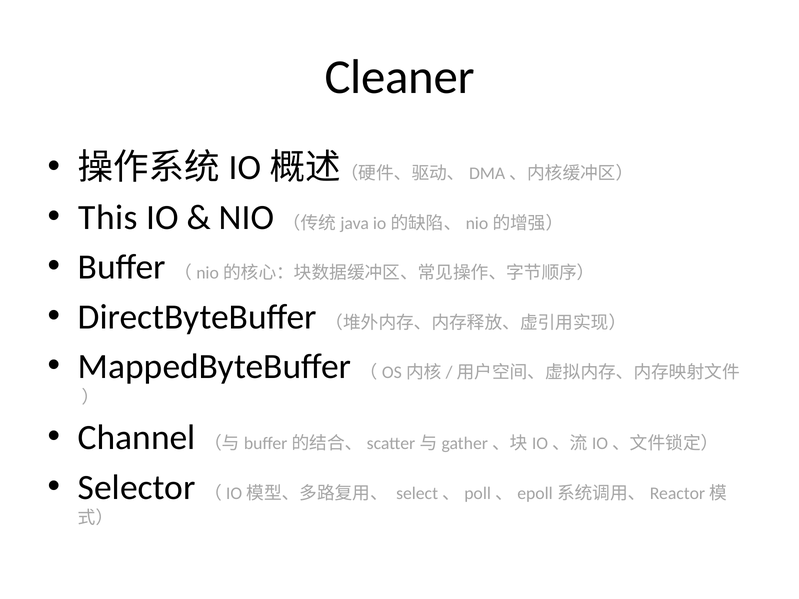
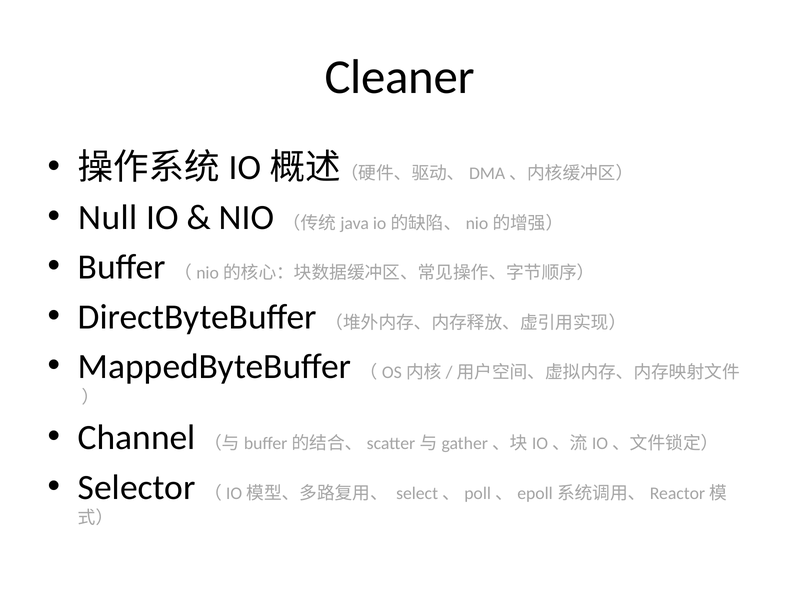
This: This -> Null
